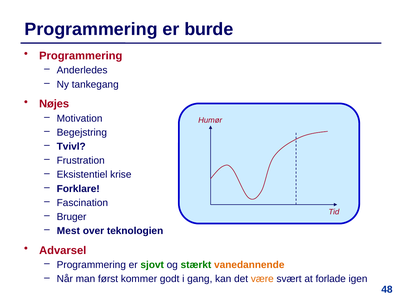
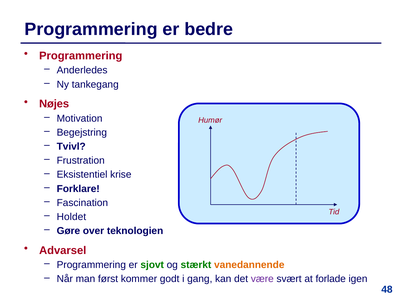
burde: burde -> bedre
Bruger: Bruger -> Holdet
Mest: Mest -> Gøre
være colour: orange -> purple
